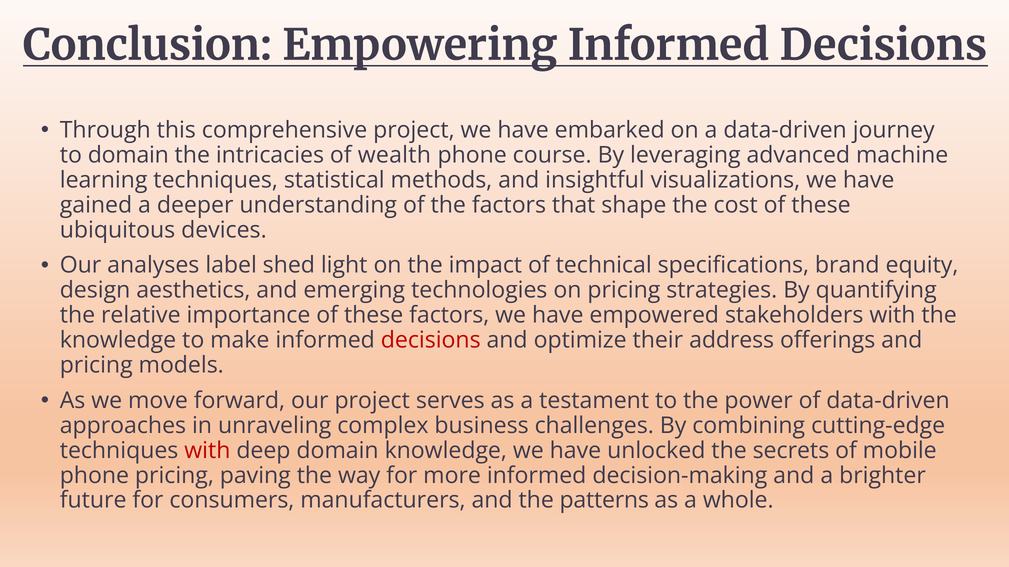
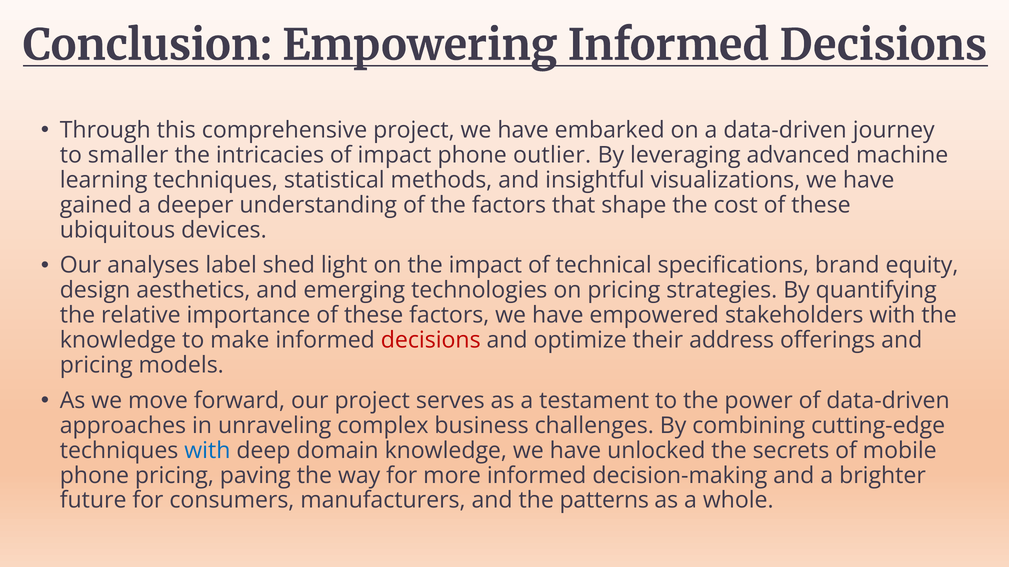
to domain: domain -> smaller
of wealth: wealth -> impact
course: course -> outlier
with at (207, 451) colour: red -> blue
